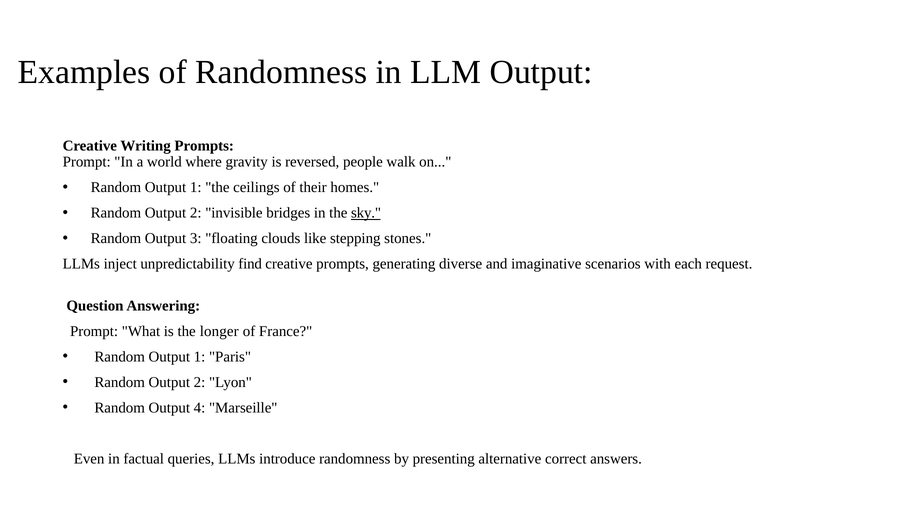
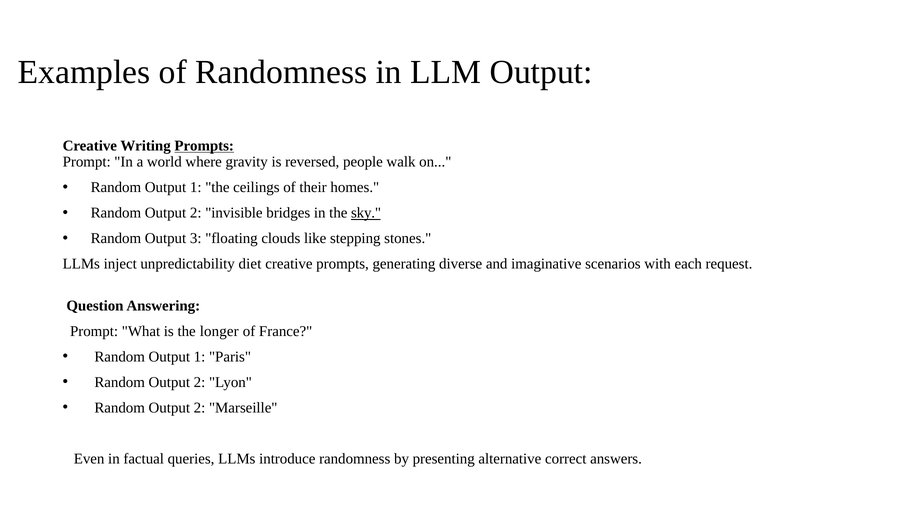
Prompts at (204, 146) underline: none -> present
find: find -> diet
4 at (200, 408): 4 -> 2
